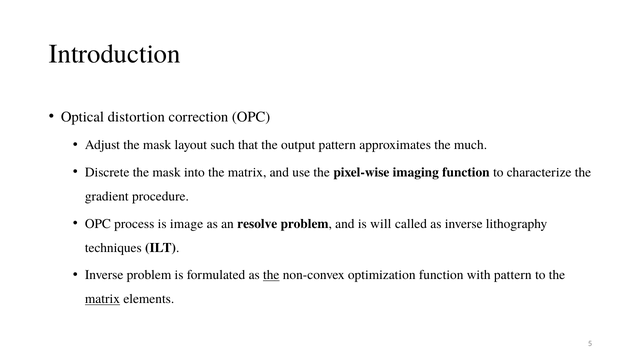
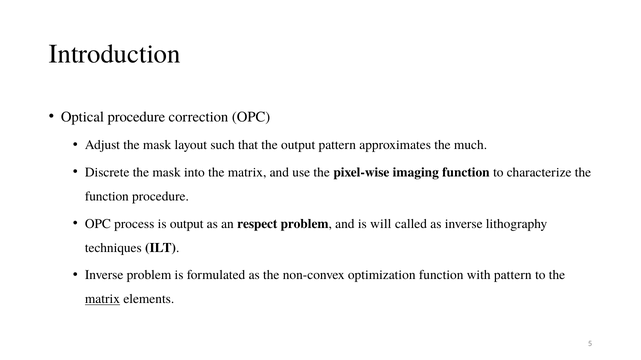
Optical distortion: distortion -> procedure
gradient at (107, 197): gradient -> function
is image: image -> output
resolve: resolve -> respect
the at (271, 275) underline: present -> none
